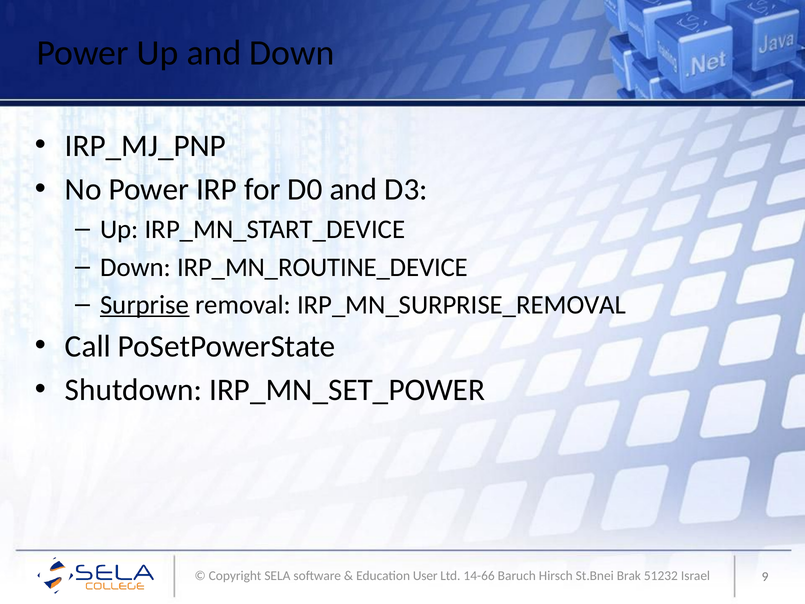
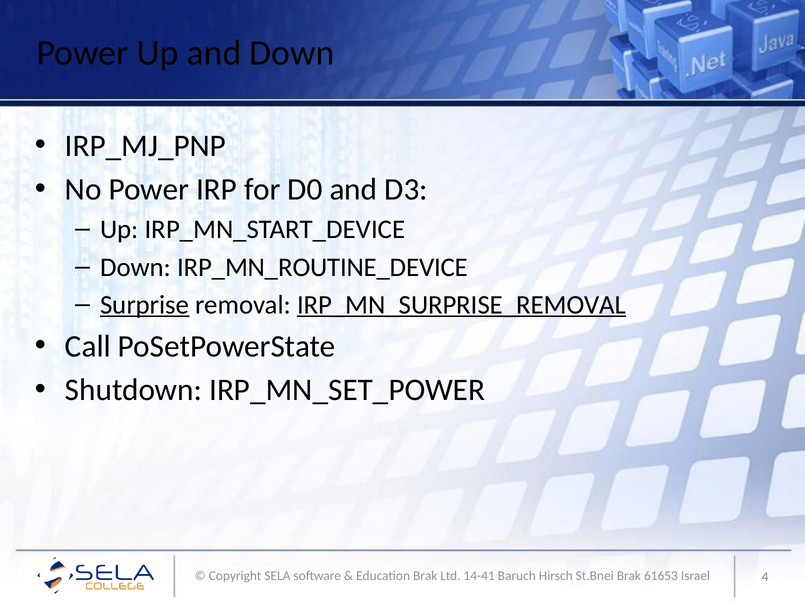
IRP_MN_SURPRISE_REMOVAL underline: none -> present
Education User: User -> Brak
14-66: 14-66 -> 14-41
51232: 51232 -> 61653
9: 9 -> 4
